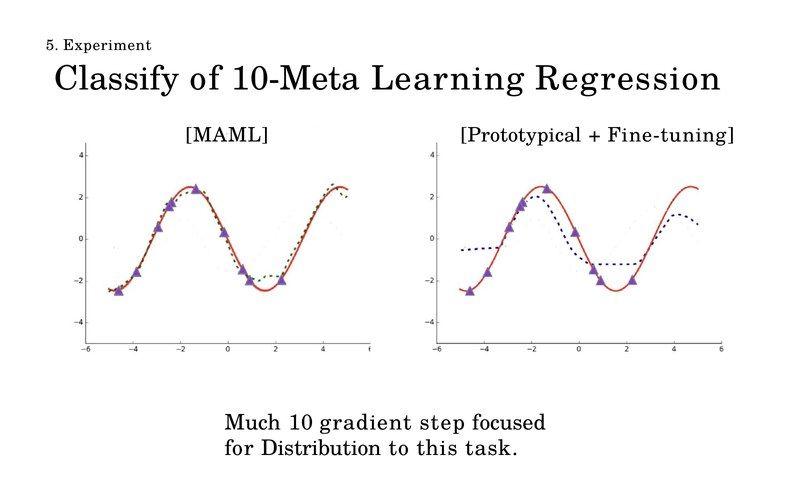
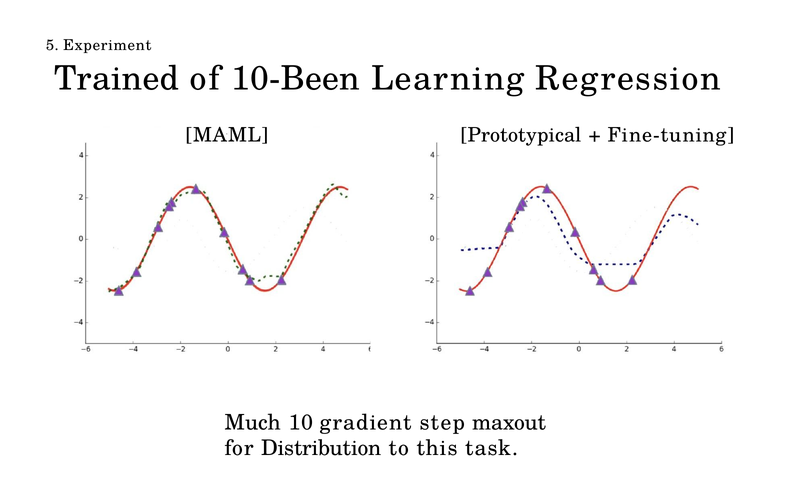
Classify: Classify -> Trained
10-Meta: 10-Meta -> 10-Been
focused: focused -> maxout
